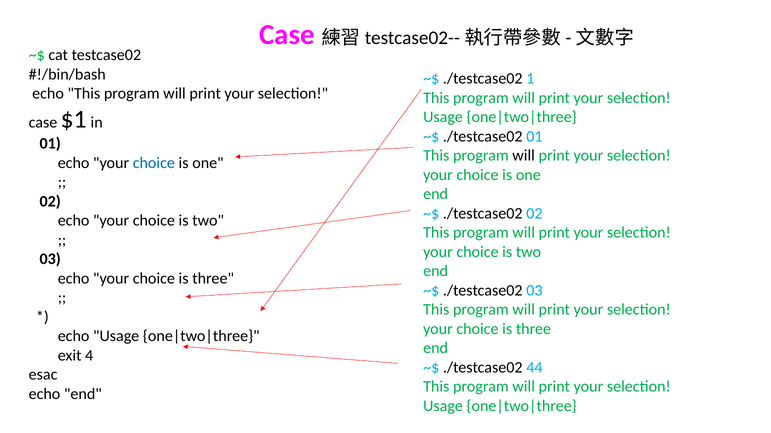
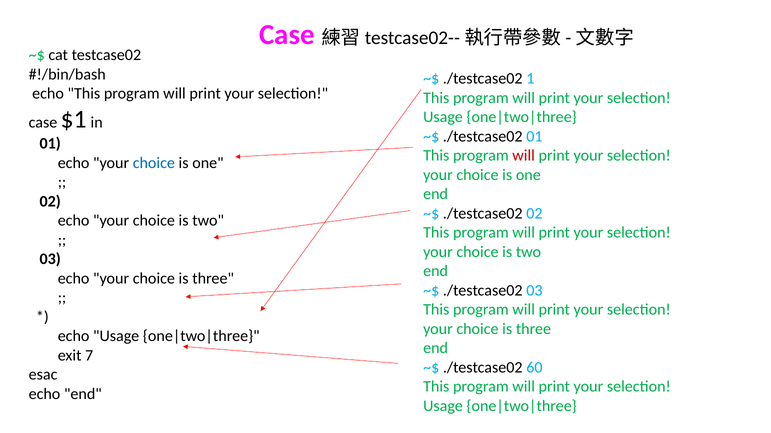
will at (524, 156) colour: black -> red
4: 4 -> 7
44: 44 -> 60
